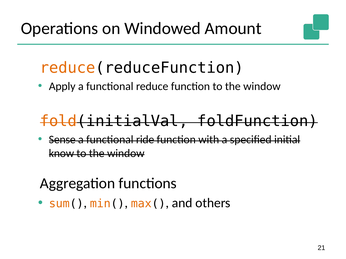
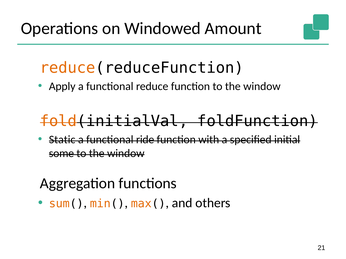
Sense: Sense -> Static
know: know -> some
